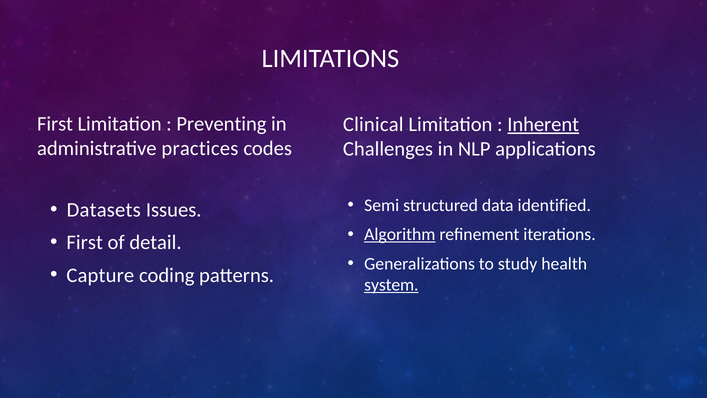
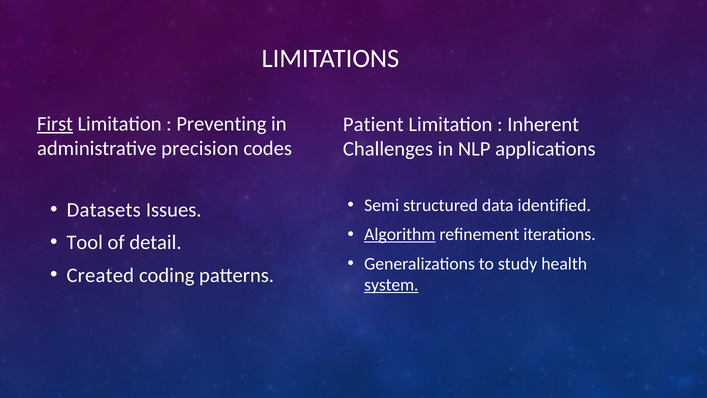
First at (55, 124) underline: none -> present
Clinical: Clinical -> Patient
Inherent underline: present -> none
practices: practices -> precision
First at (85, 242): First -> Tool
Capture: Capture -> Created
